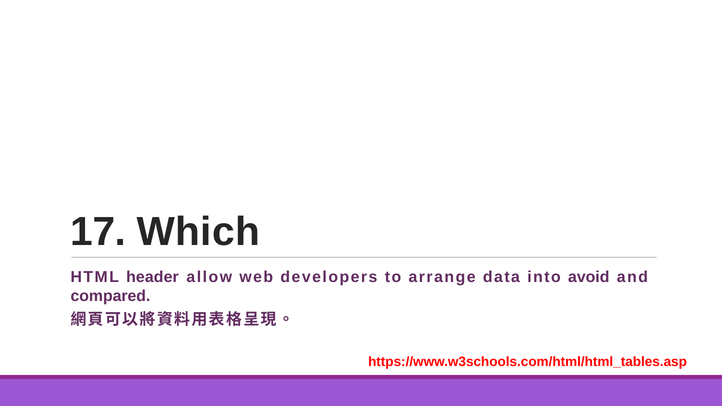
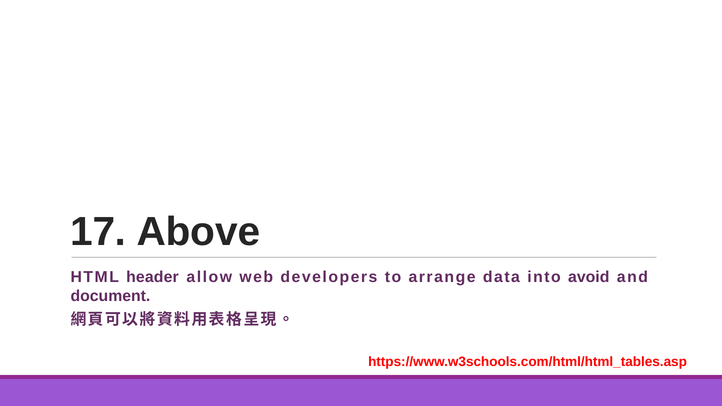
Which: Which -> Above
compared: compared -> document
